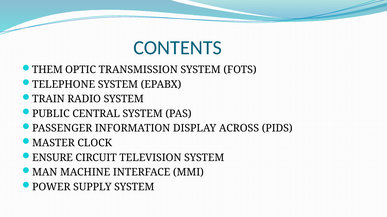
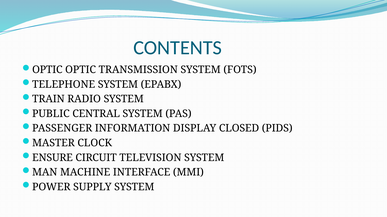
THEM at (47, 70): THEM -> OPTIC
ACROSS: ACROSS -> CLOSED
